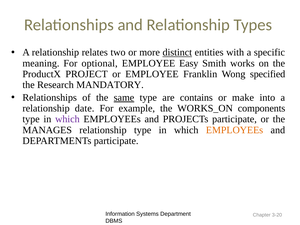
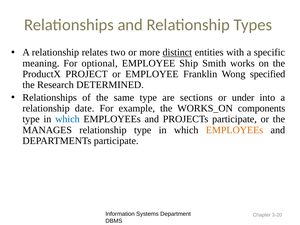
Easy: Easy -> Ship
MANDATORY: MANDATORY -> DETERMINED
same underline: present -> none
contains: contains -> sections
make: make -> under
which at (67, 119) colour: purple -> blue
